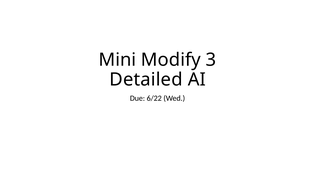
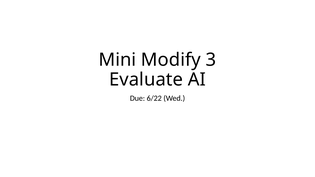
Detailed: Detailed -> Evaluate
